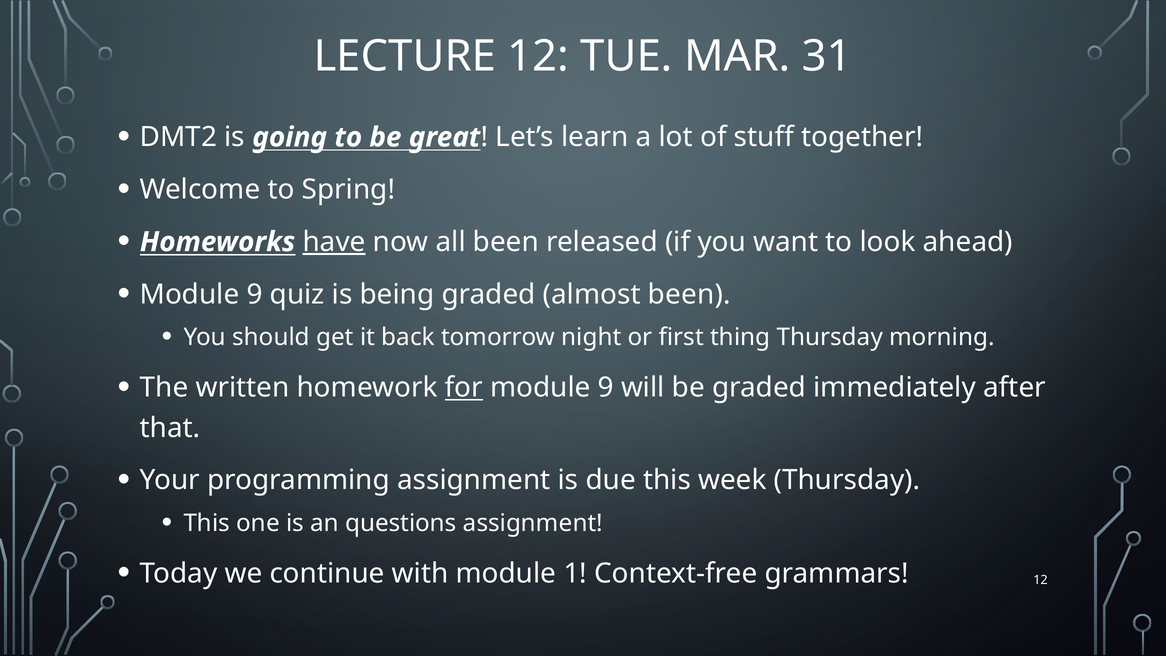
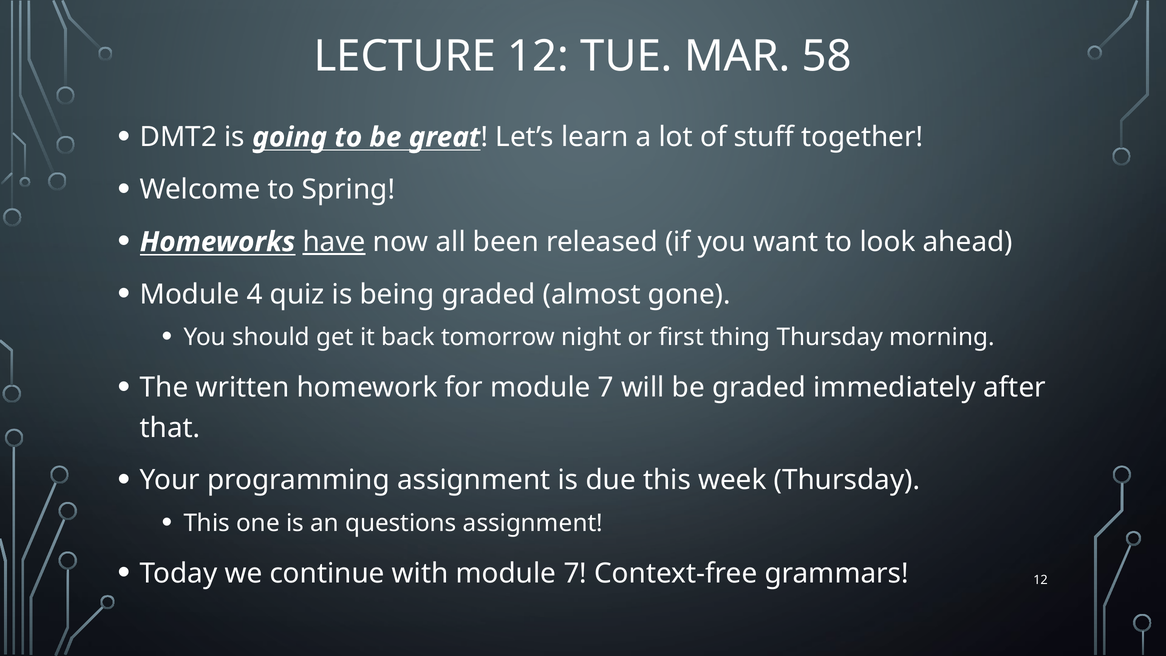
31: 31 -> 58
9 at (255, 294): 9 -> 4
almost been: been -> gone
for underline: present -> none
9 at (606, 388): 9 -> 7
with module 1: 1 -> 7
